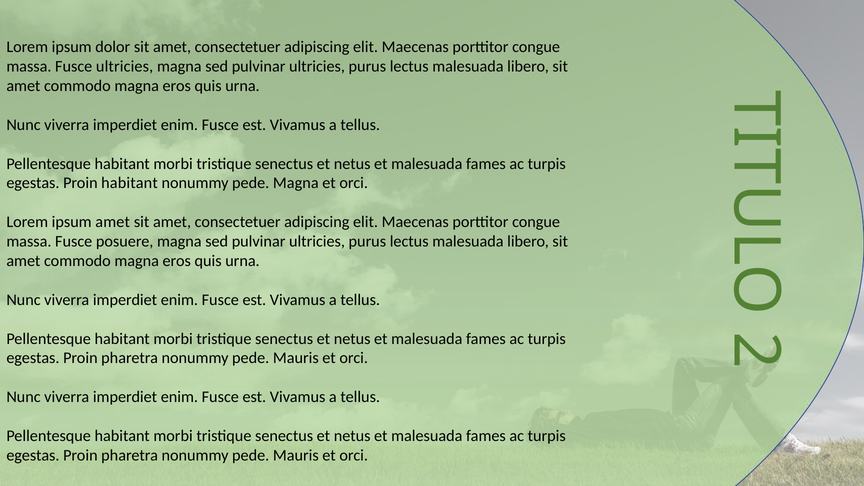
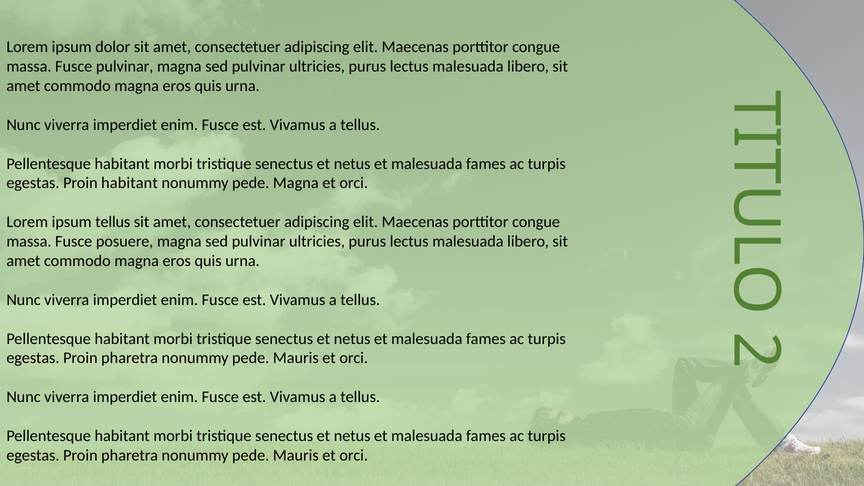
Fusce ultricies: ultricies -> pulvinar
ipsum amet: amet -> tellus
